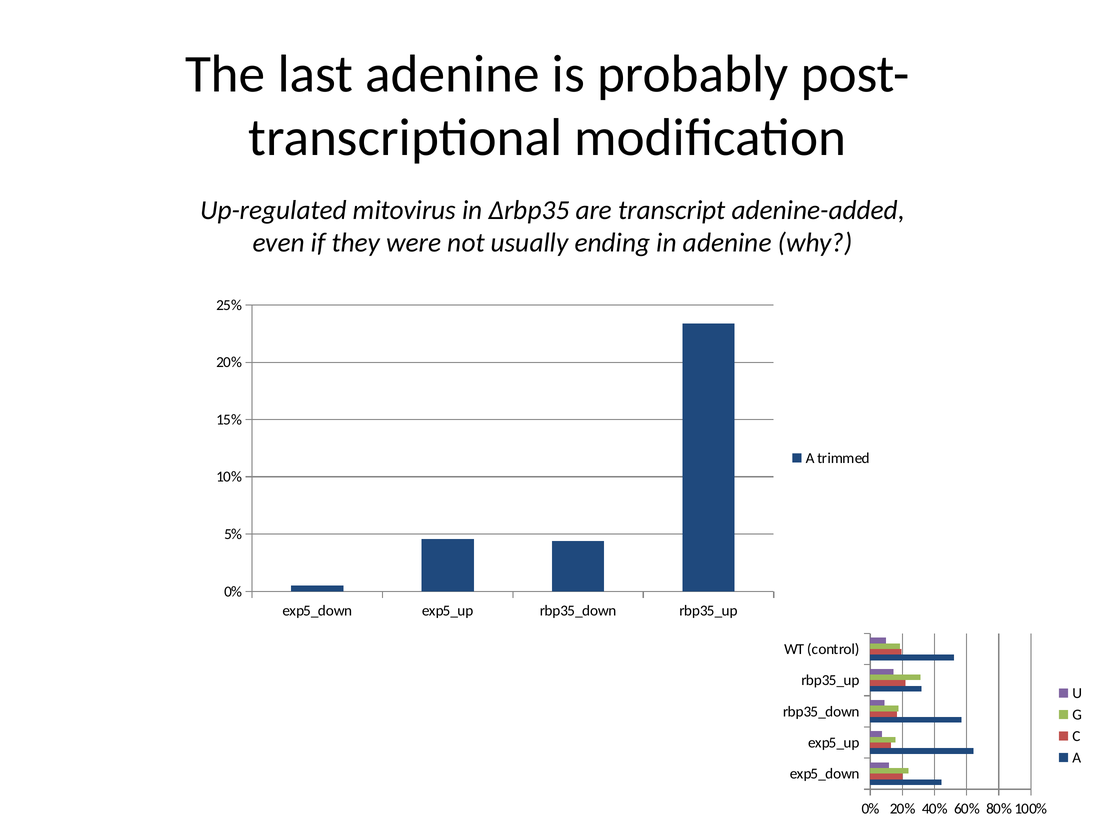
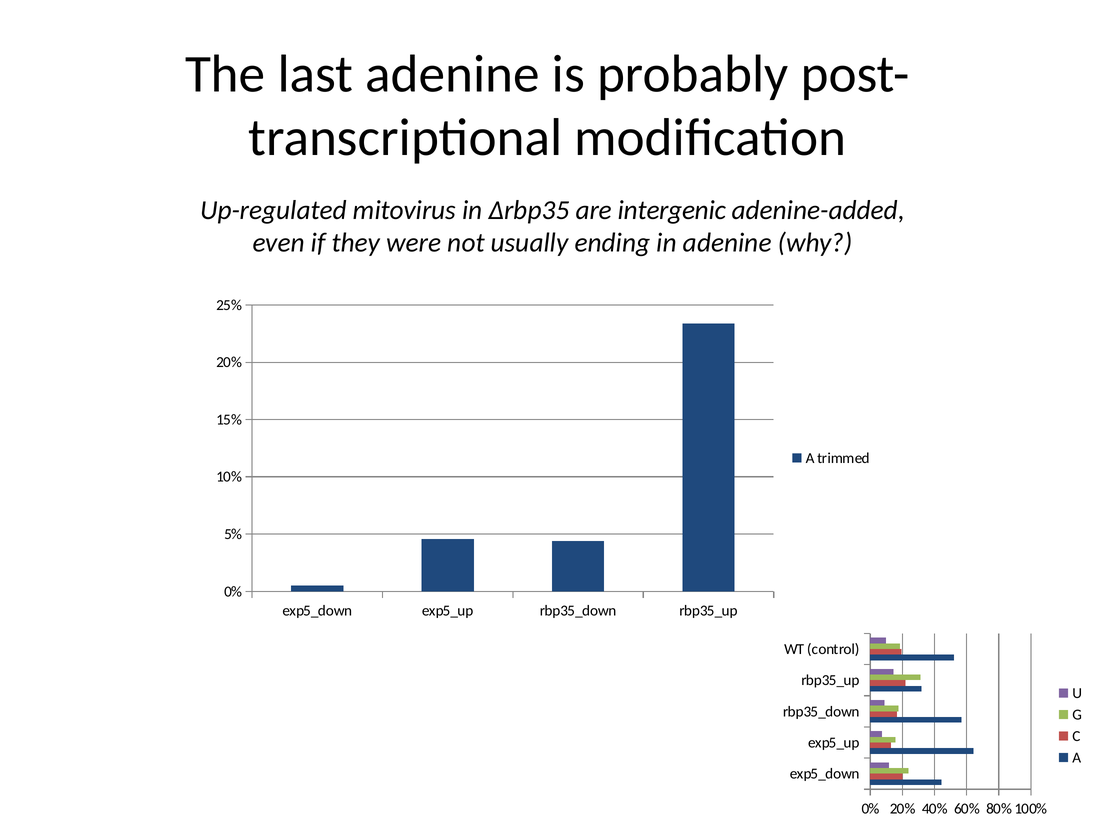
transcript: transcript -> intergenic
